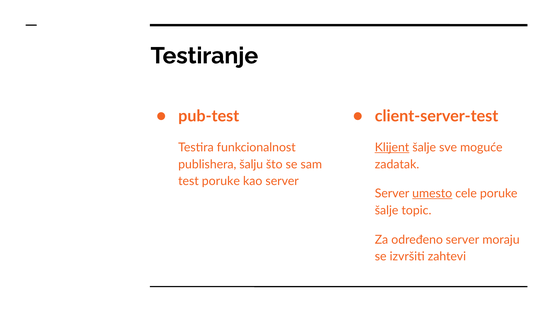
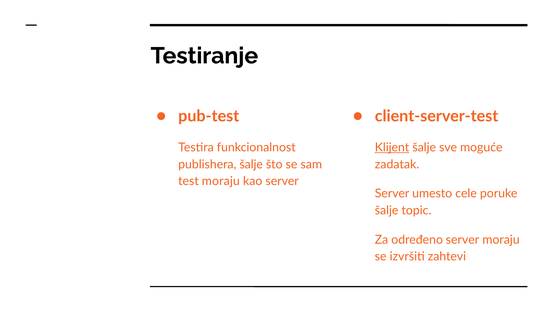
publishera šalju: šalju -> šalje
test poruke: poruke -> moraju
umesto underline: present -> none
